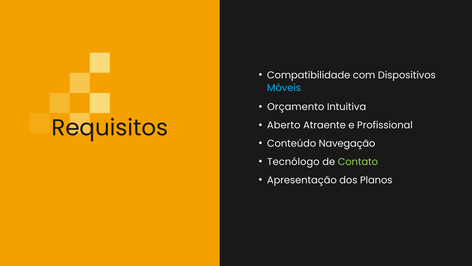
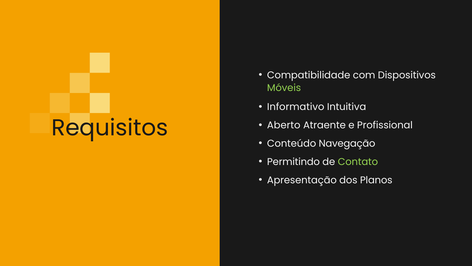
Móveis colour: light blue -> light green
Orçamento: Orçamento -> Informativo
Tecnólogo: Tecnólogo -> Permitindo
